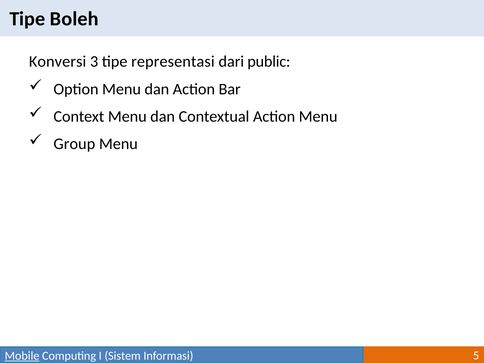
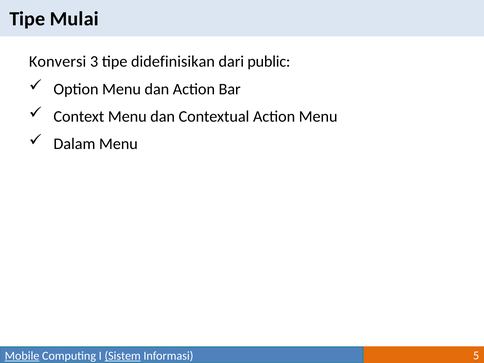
Boleh: Boleh -> Mulai
representasi: representasi -> didefinisikan
Group: Group -> Dalam
Sistem underline: none -> present
